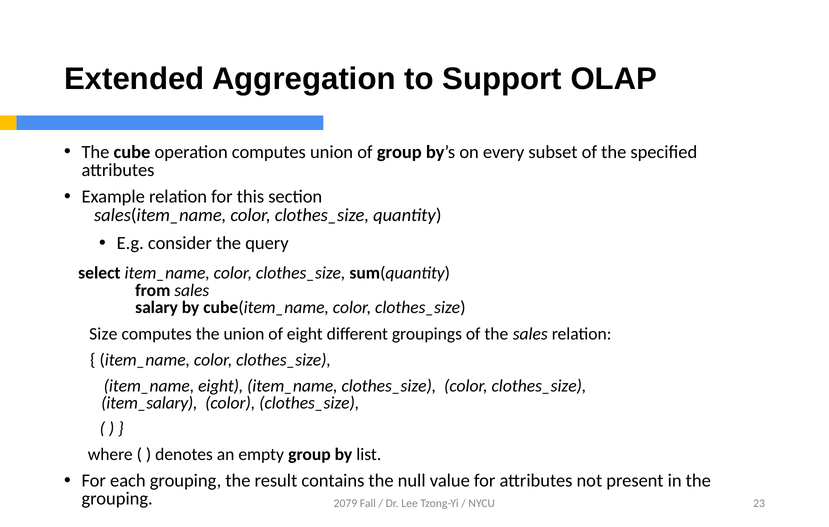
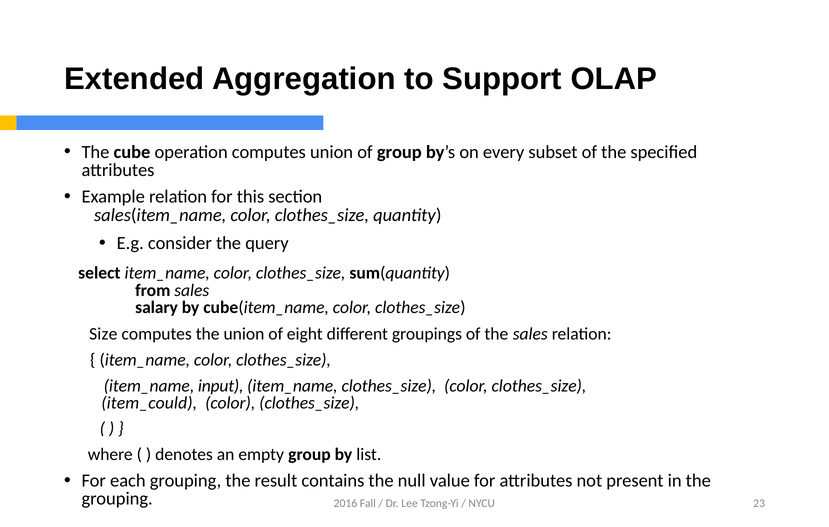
item_name eight: eight -> input
item_salary: item_salary -> item_could
2079: 2079 -> 2016
